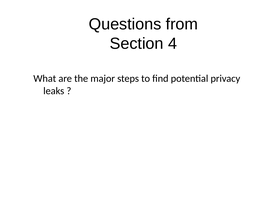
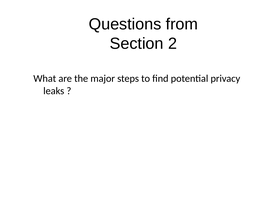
4: 4 -> 2
